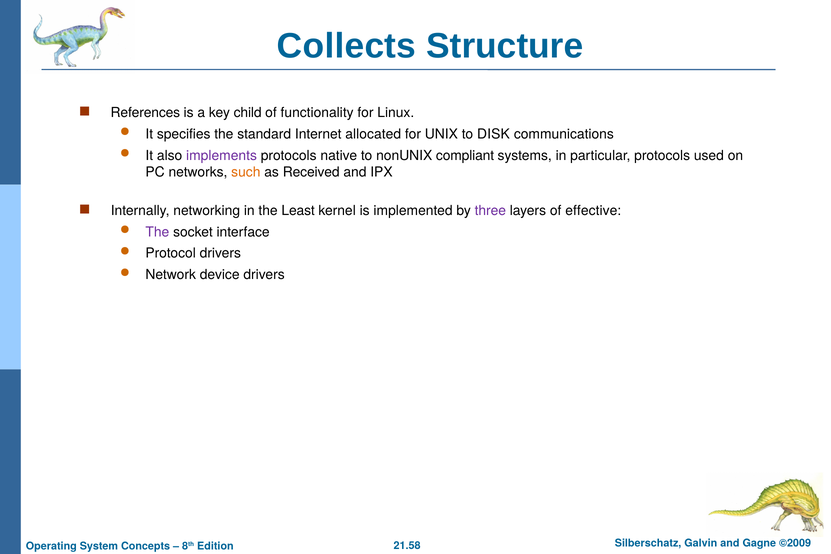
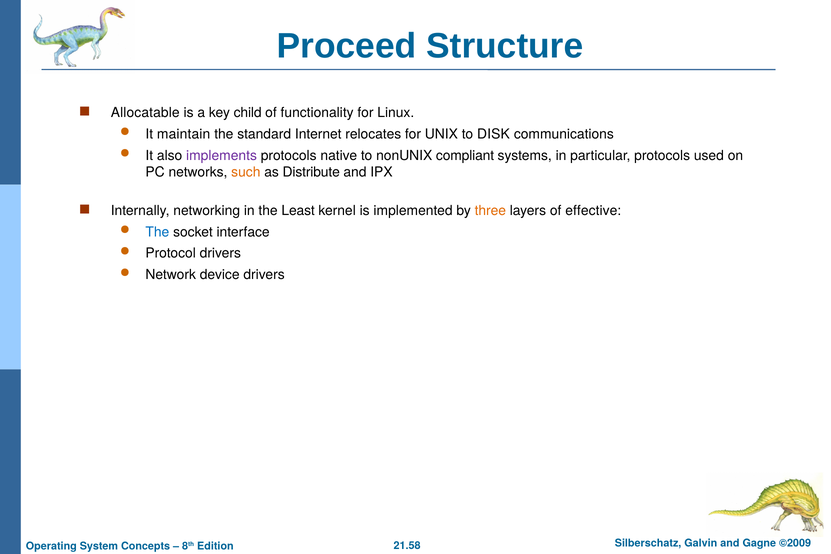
Collects: Collects -> Proceed
References: References -> Allocatable
specifies: specifies -> maintain
allocated: allocated -> relocates
Received: Received -> Distribute
three colour: purple -> orange
The at (157, 232) colour: purple -> blue
